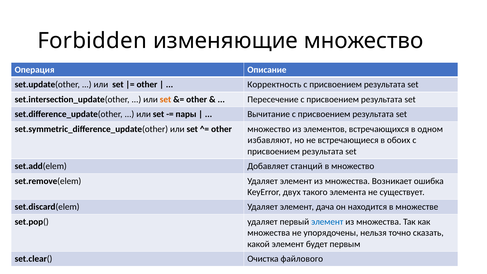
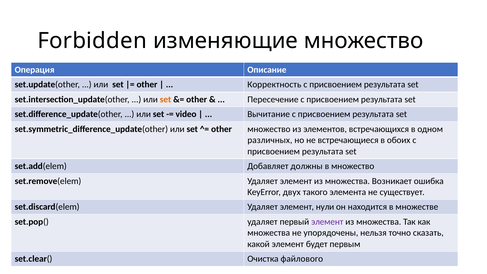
пары: пары -> video
избавляют: избавляют -> различных
станций: станций -> должны
дача: дача -> нули
элемент at (327, 222) colour: blue -> purple
